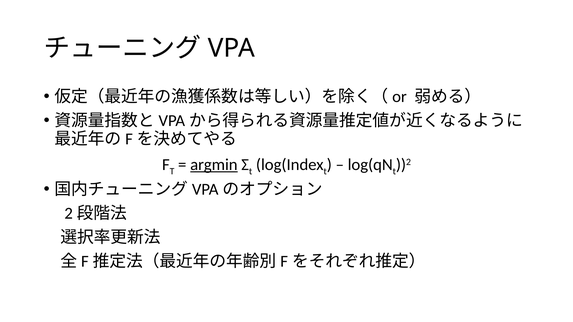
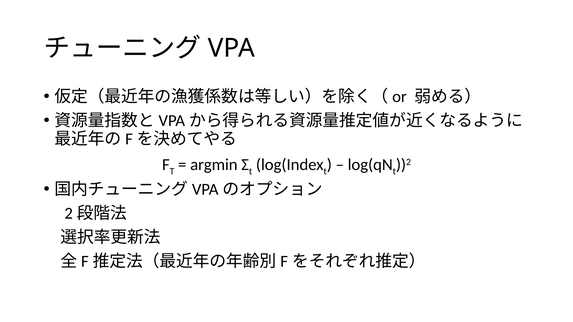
argmin underline: present -> none
